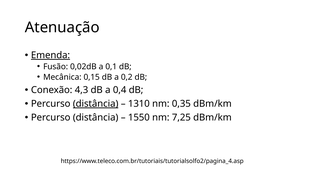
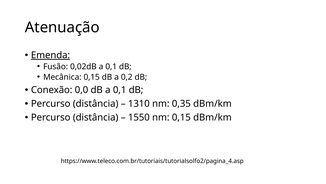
4,3: 4,3 -> 0,0
dB a 0,4: 0,4 -> 0,1
distância at (96, 103) underline: present -> none
nm 7,25: 7,25 -> 0,15
